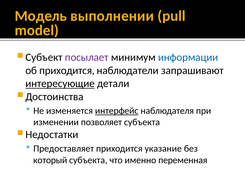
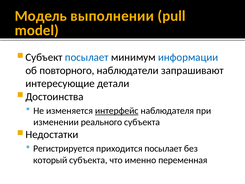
посылает at (87, 57) colour: purple -> blue
об приходится: приходится -> повторного
интересующие underline: present -> none
позволяет: позволяет -> реального
Предоставляет: Предоставляет -> Регистрируется
приходится указание: указание -> посылает
